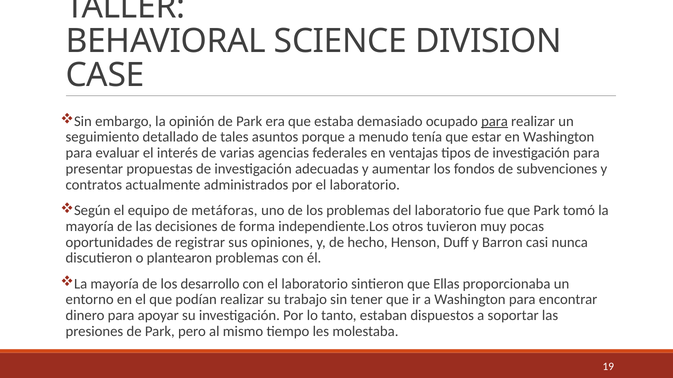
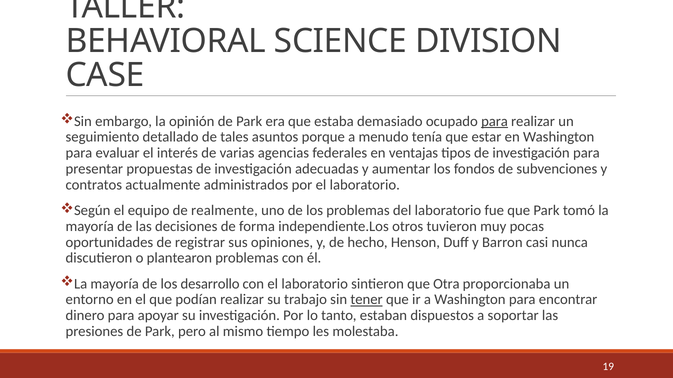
metáforas: metáforas -> realmente
Ellas: Ellas -> Otra
tener underline: none -> present
